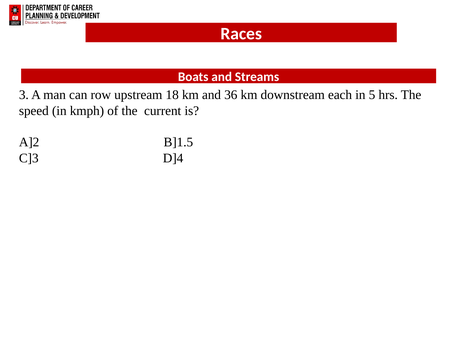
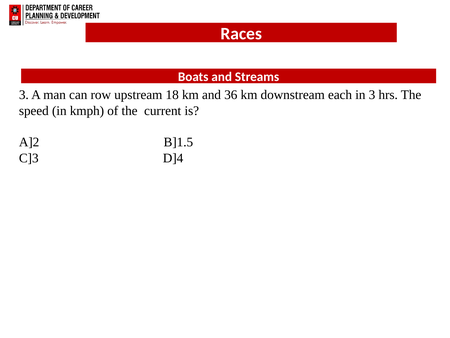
in 5: 5 -> 3
